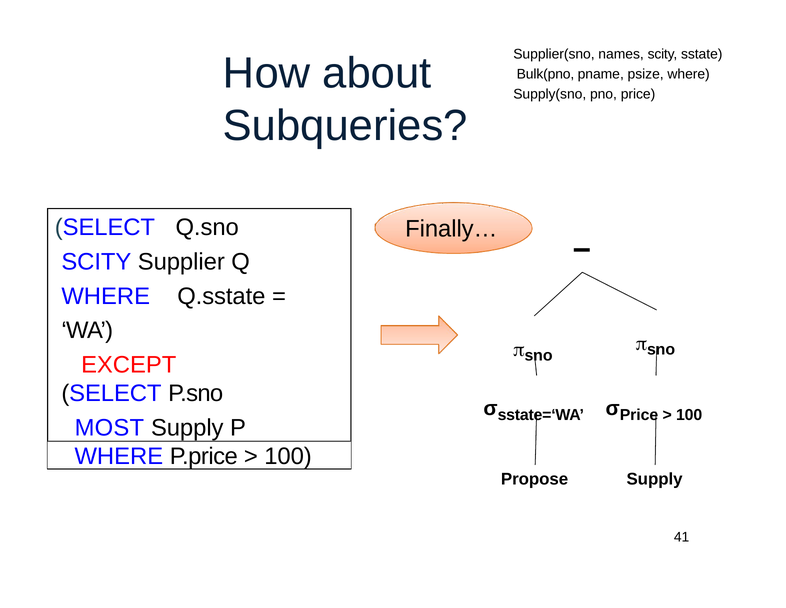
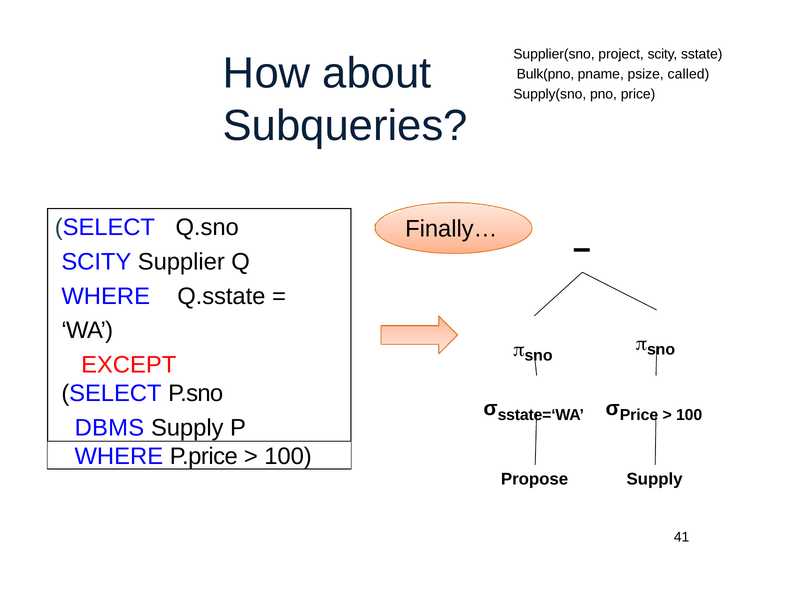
names: names -> project
psize where: where -> called
MOST: MOST -> DBMS
